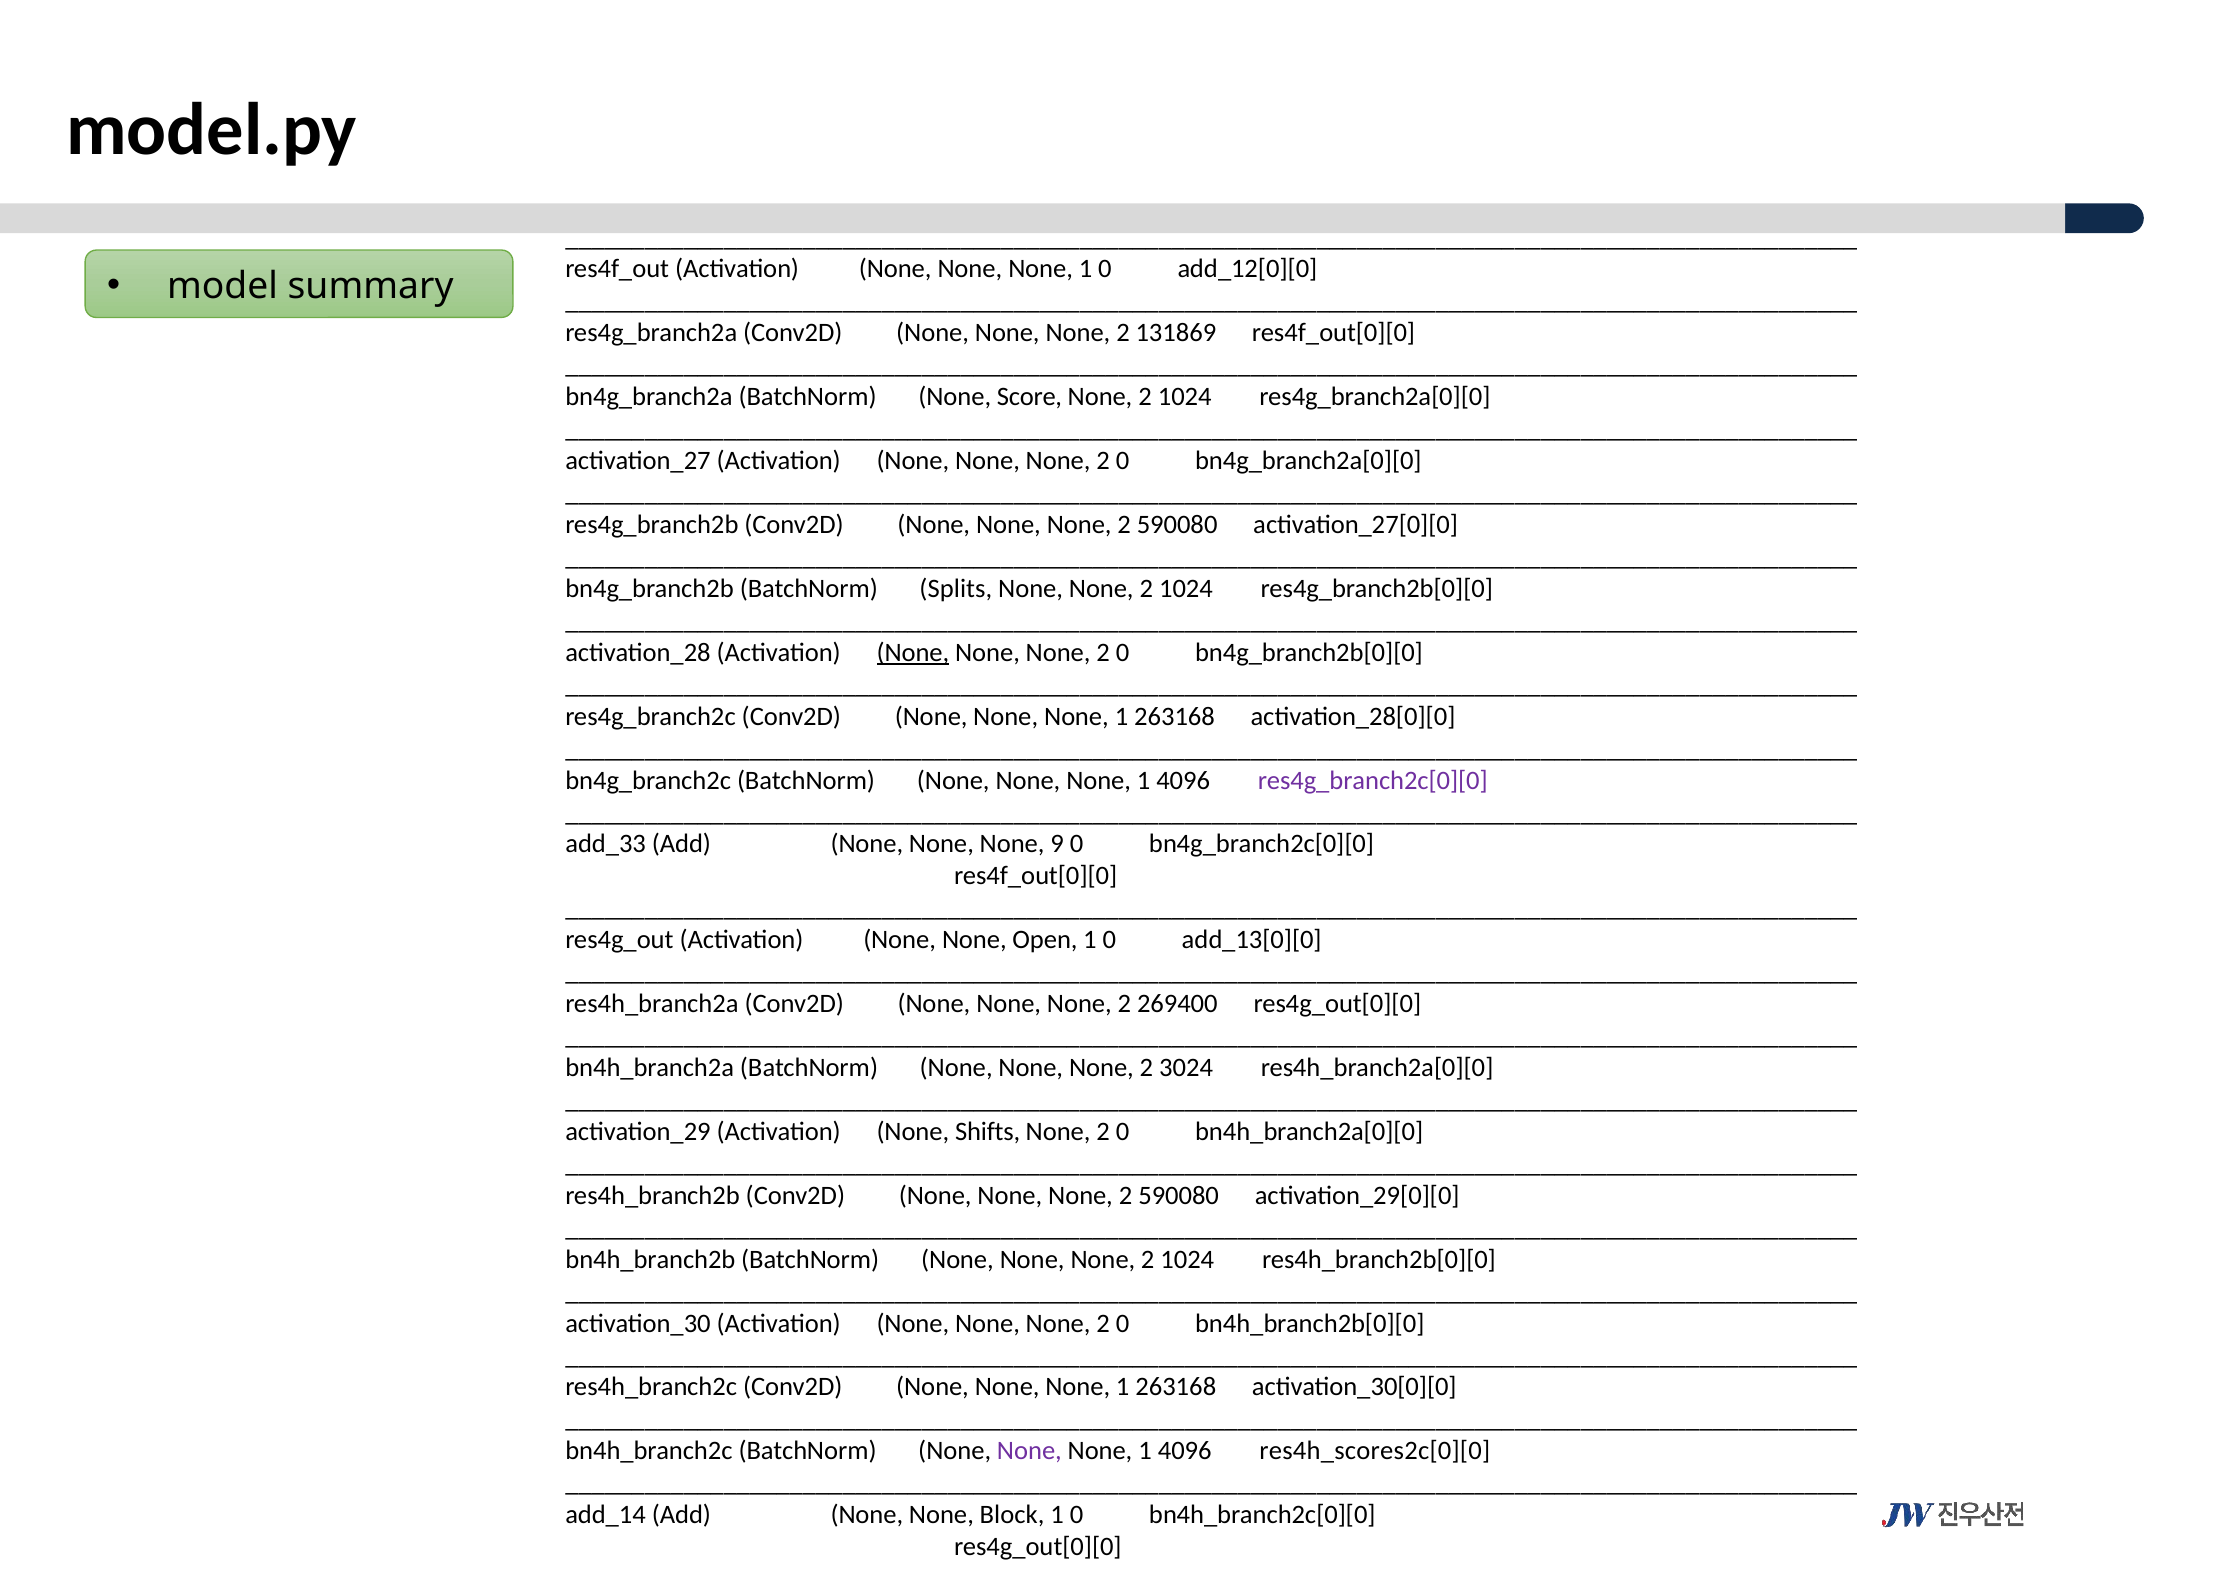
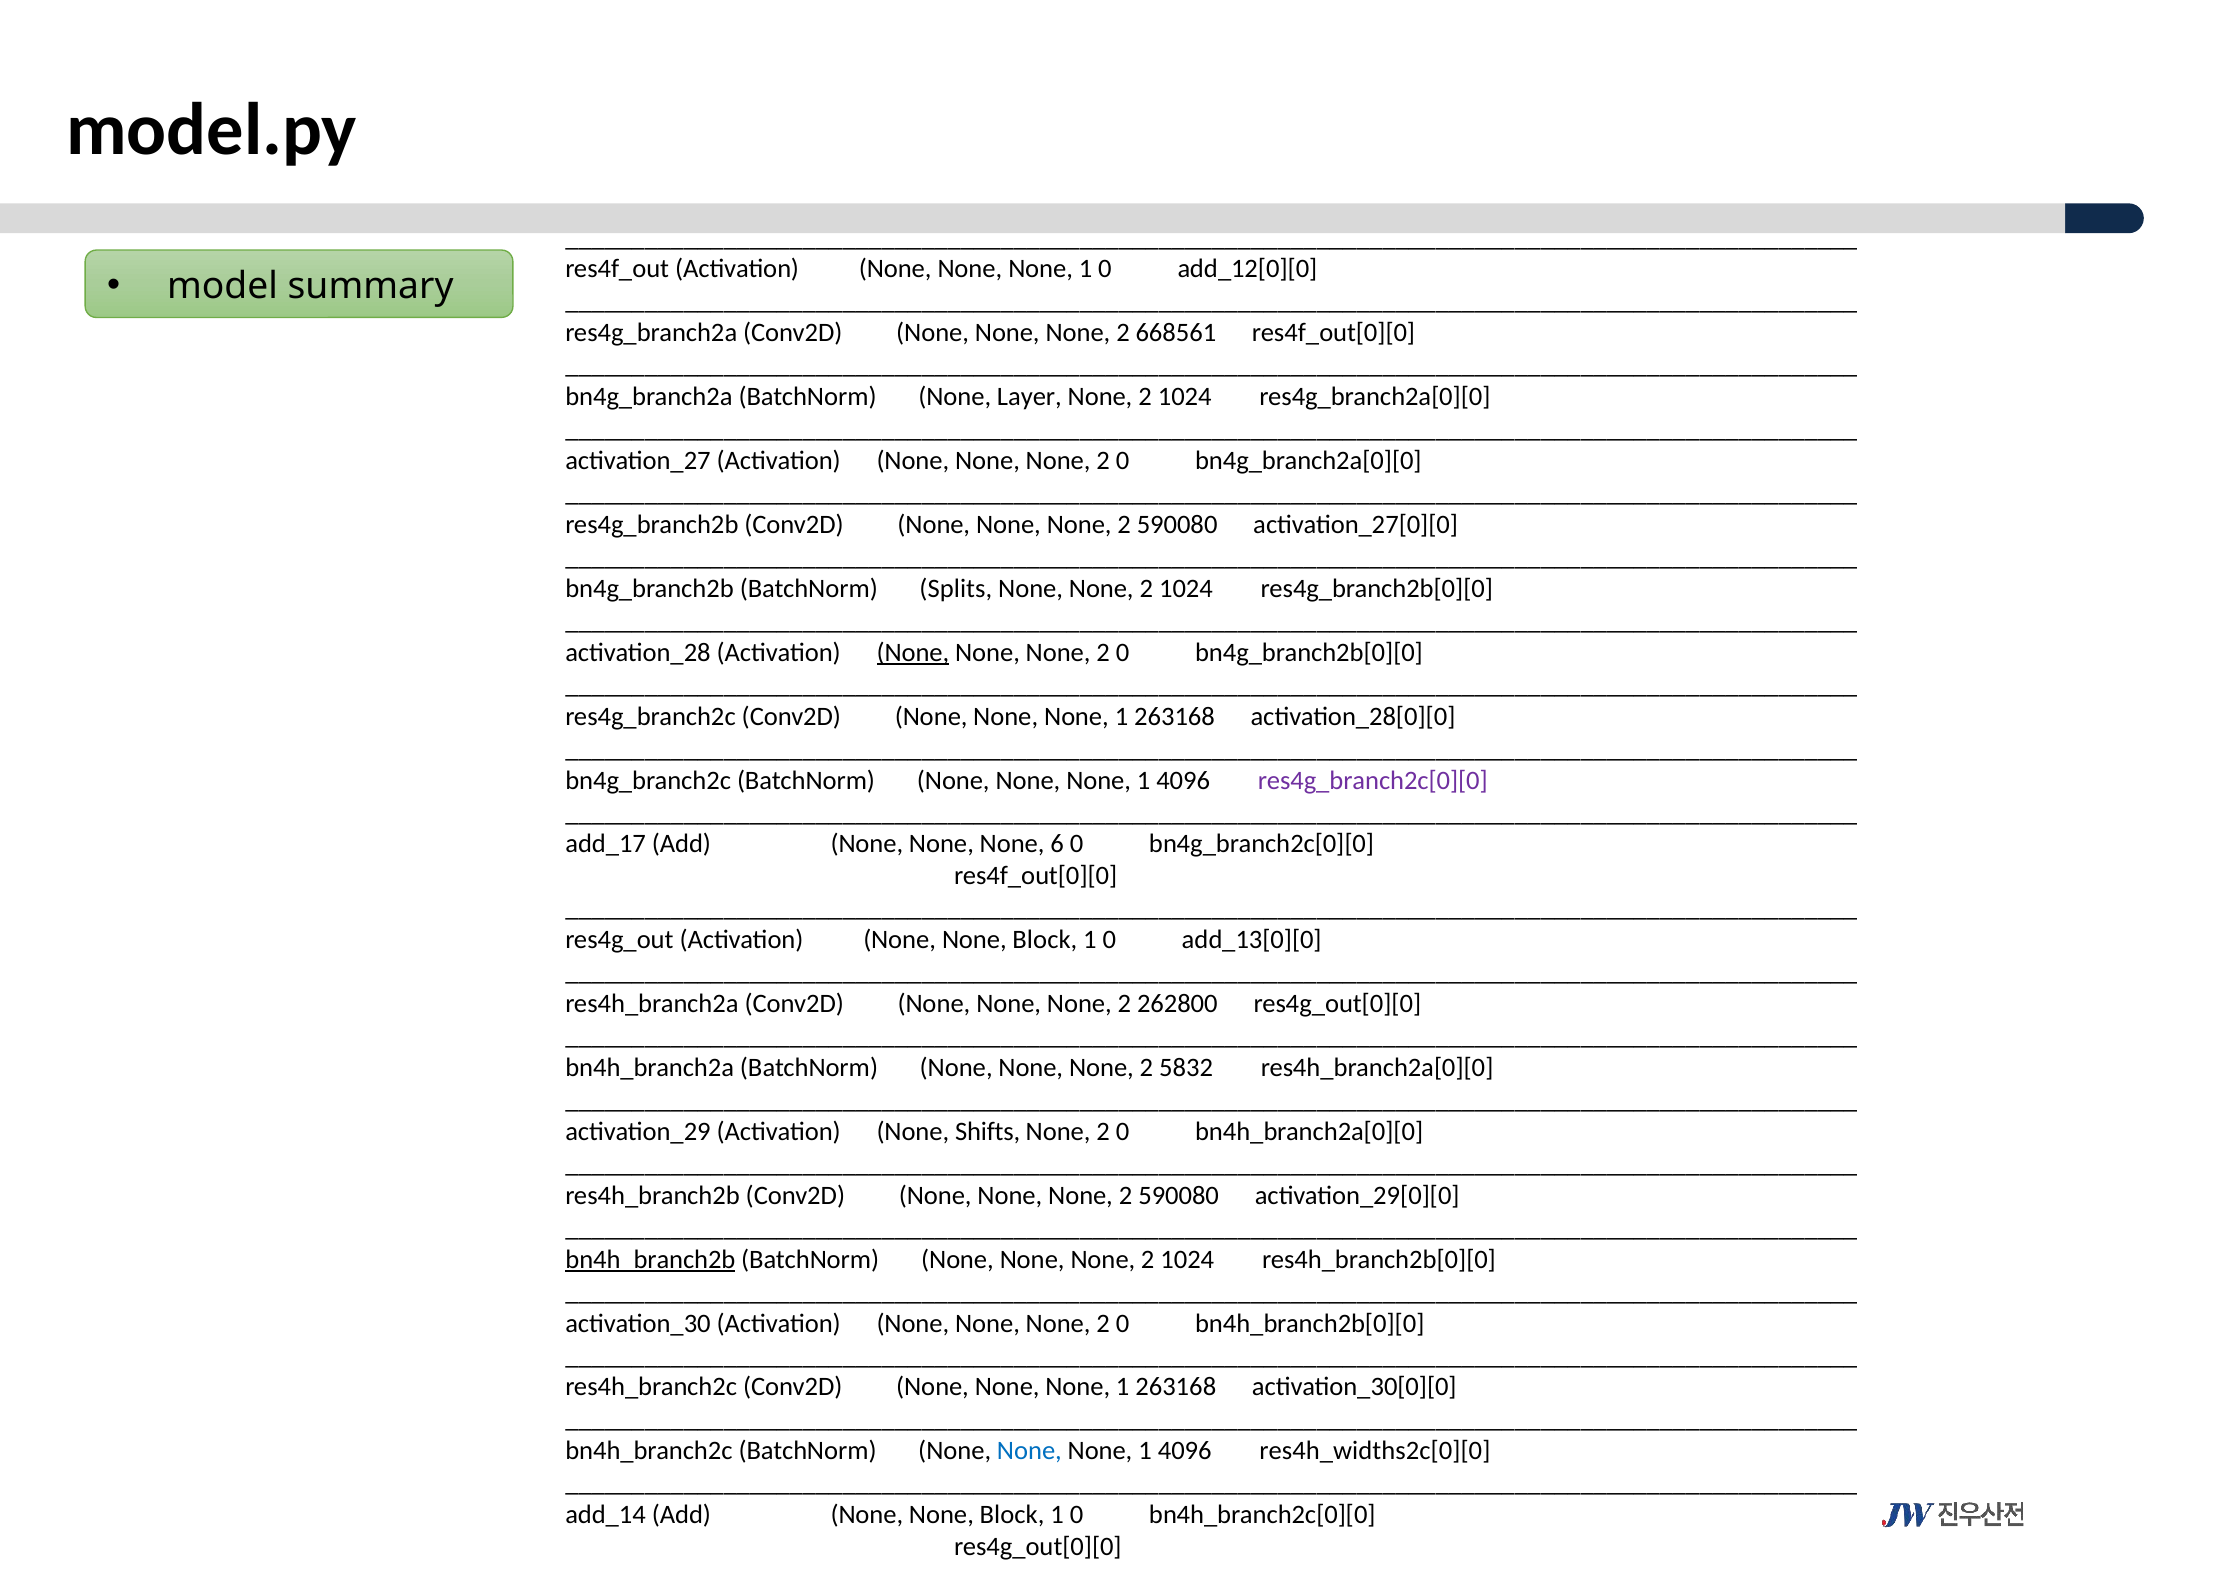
131869: 131869 -> 668561
Score: Score -> Layer
add_33: add_33 -> add_17
9: 9 -> 6
Activation None None Open: Open -> Block
269400: 269400 -> 262800
3024: 3024 -> 5832
bn4h_branch2b underline: none -> present
None at (1029, 1451) colour: purple -> blue
res4h_scores2c[0][0: res4h_scores2c[0][0 -> res4h_widths2c[0][0
